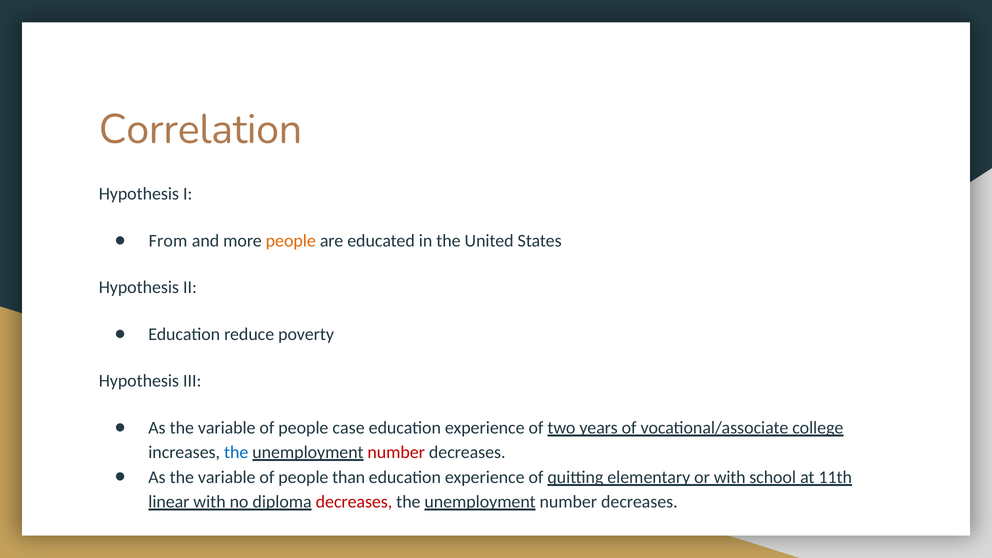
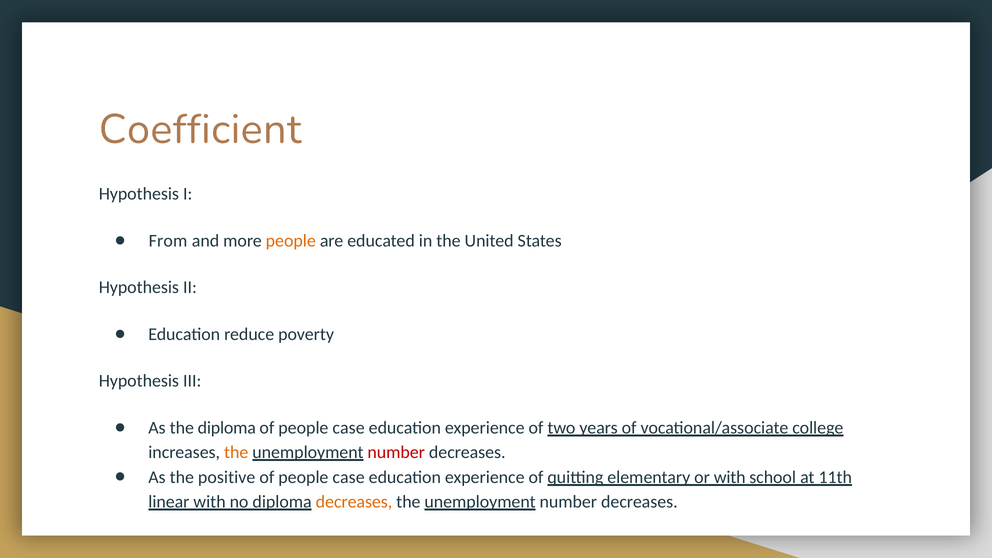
Correlation: Correlation -> Coefficient
variable at (227, 428): variable -> diploma
the at (236, 452) colour: blue -> orange
variable at (227, 477): variable -> positive
than at (349, 477): than -> case
decreases at (354, 502) colour: red -> orange
